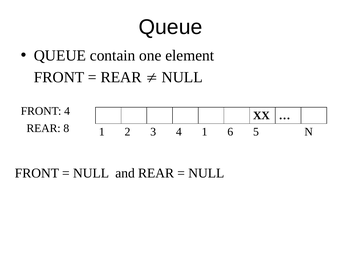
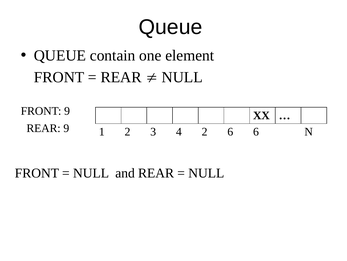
FRONT 4: 4 -> 9
REAR 8: 8 -> 9
4 1: 1 -> 2
6 5: 5 -> 6
